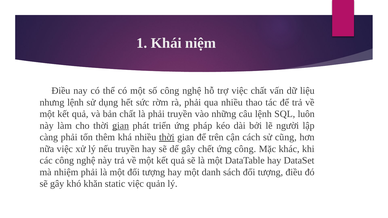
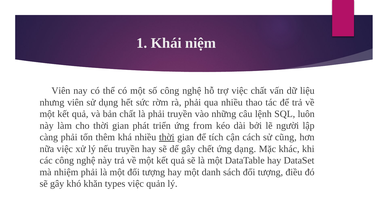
Điều at (61, 91): Điều -> Viên
nhưng lệnh: lệnh -> viên
gian at (121, 126) underline: present -> none
pháp: pháp -> from
trên: trên -> tích
ứng công: công -> dạng
static: static -> types
